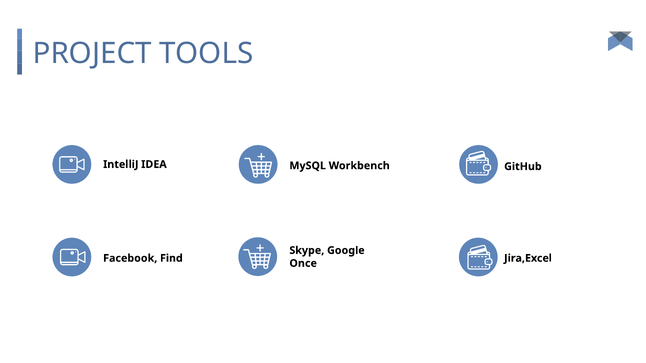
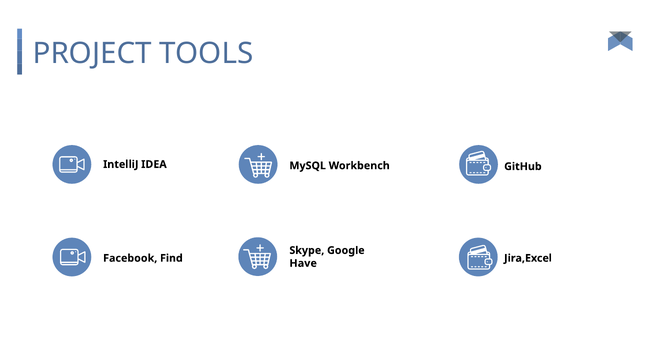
Once: Once -> Have
